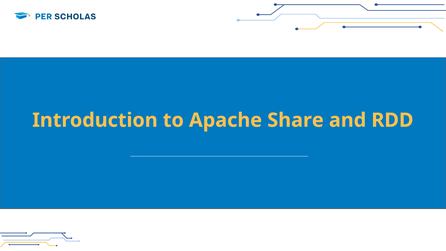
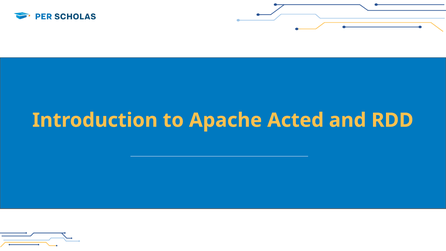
Share: Share -> Acted
